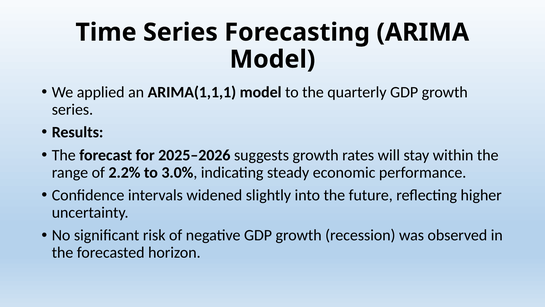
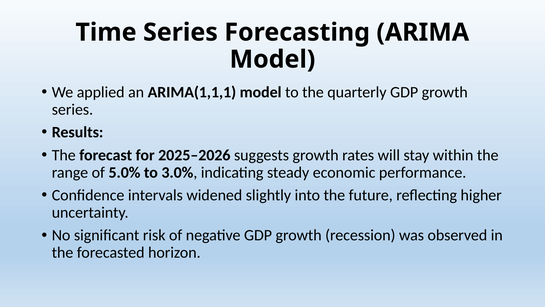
2.2%: 2.2% -> 5.0%
